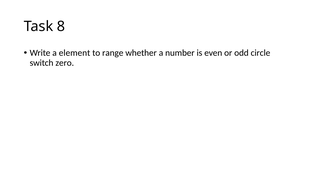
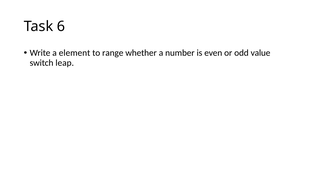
8: 8 -> 6
circle: circle -> value
zero: zero -> leap
